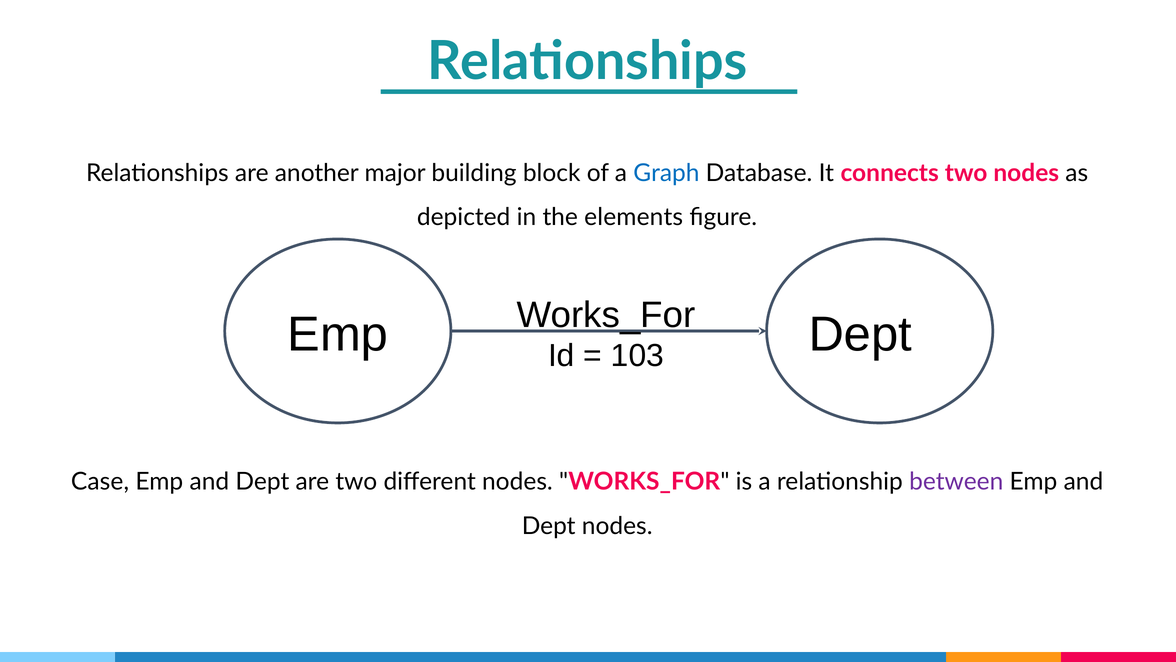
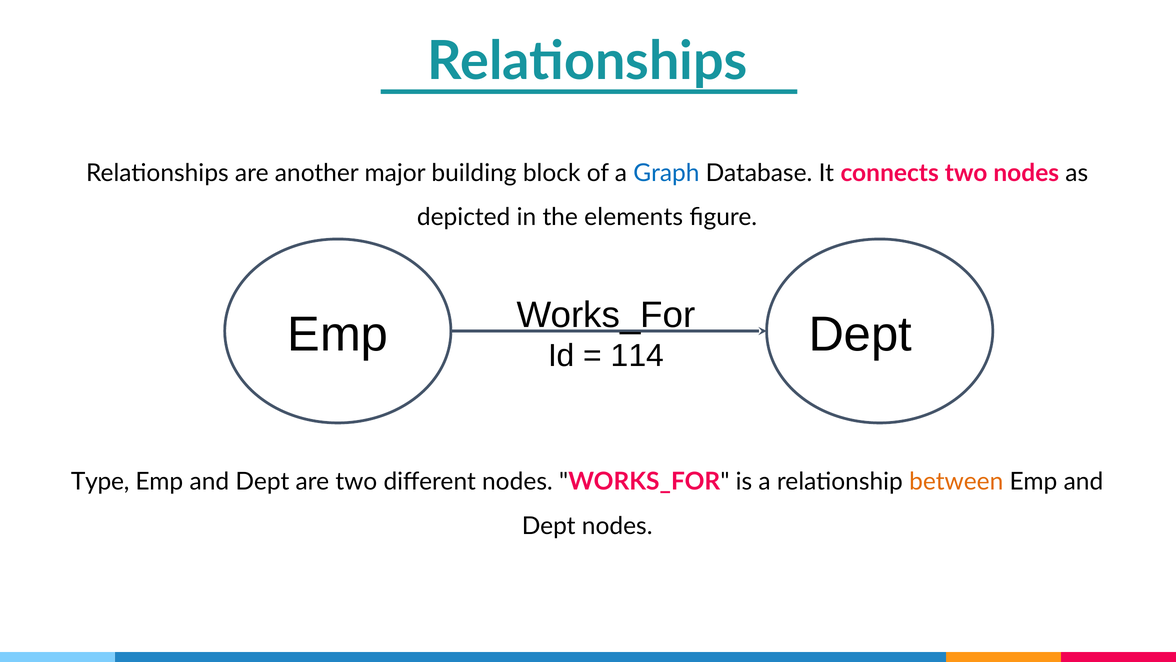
103: 103 -> 114
Case: Case -> Type
between colour: purple -> orange
